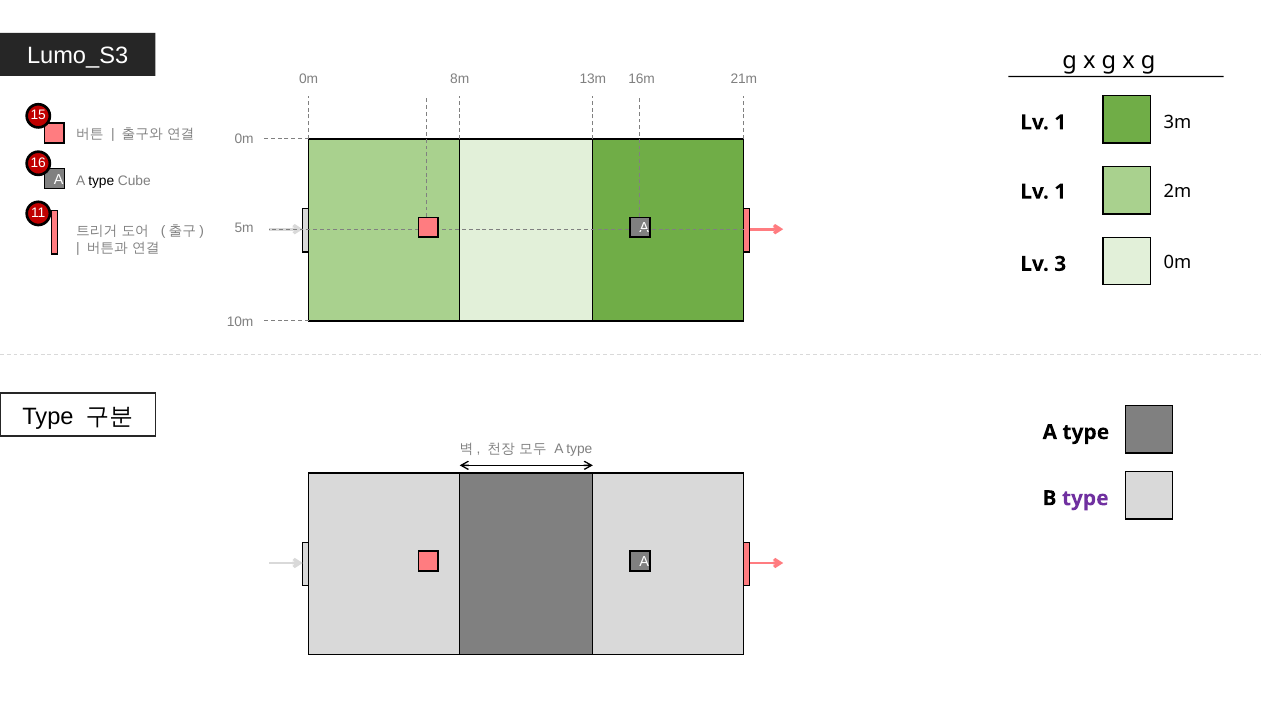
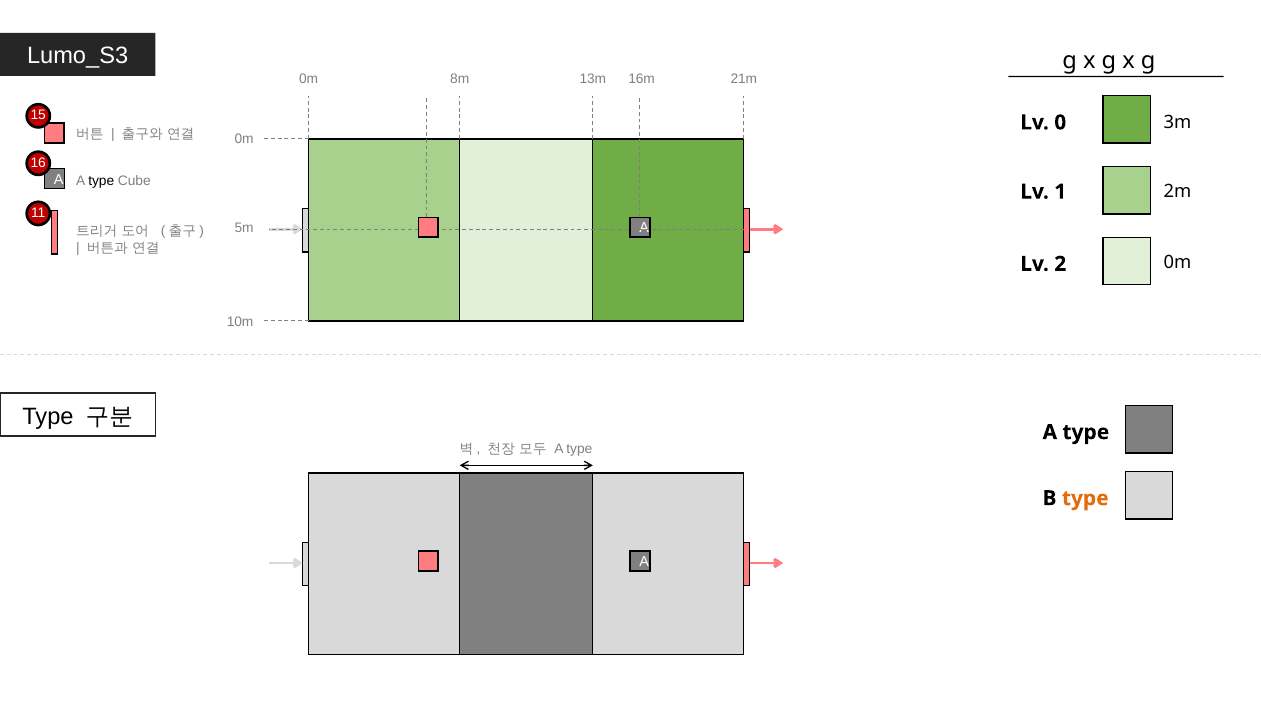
1 at (1060, 123): 1 -> 0
3: 3 -> 2
type at (1085, 499) colour: purple -> orange
